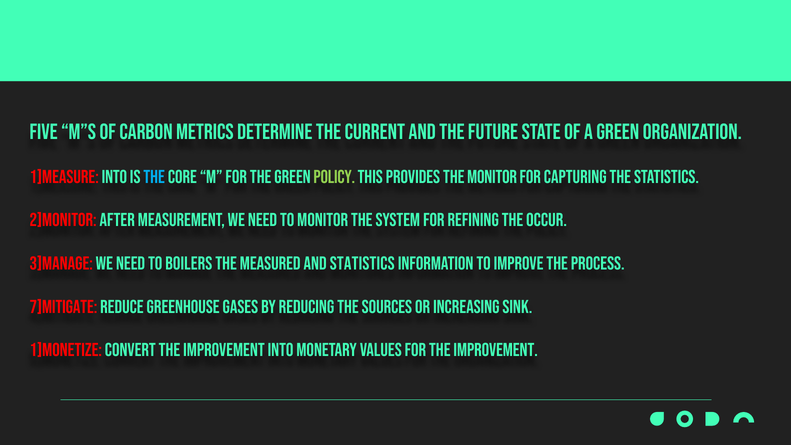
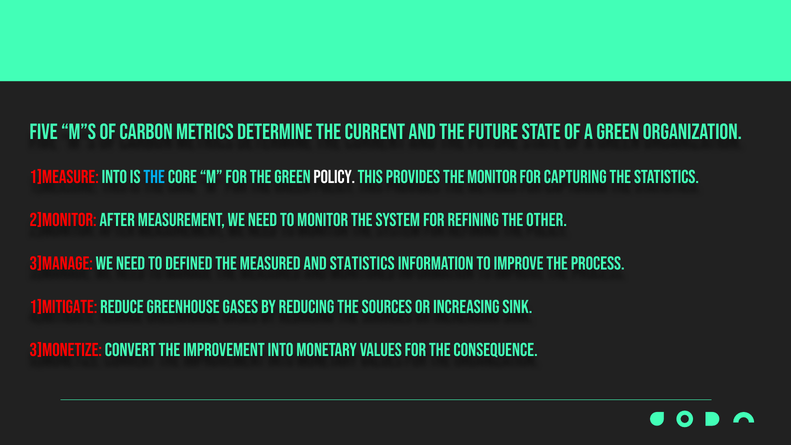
policy colour: light green -> white
occur: occur -> other
boilers: boilers -> defined
7]Mitigate: 7]Mitigate -> 1]Mitigate
1]Monetize: 1]Monetize -> 3]Monetize
for the improvement: improvement -> consequence
